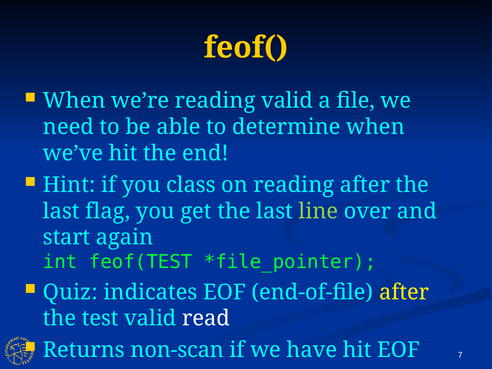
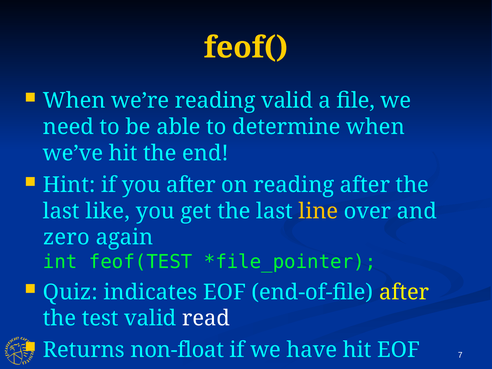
you class: class -> after
flag: flag -> like
line colour: light green -> yellow
start: start -> zero
non-scan: non-scan -> non-float
